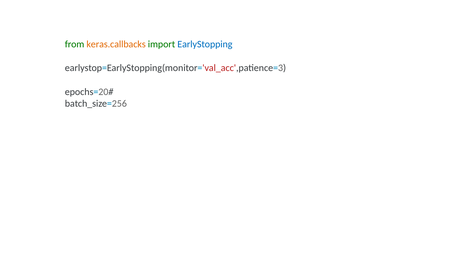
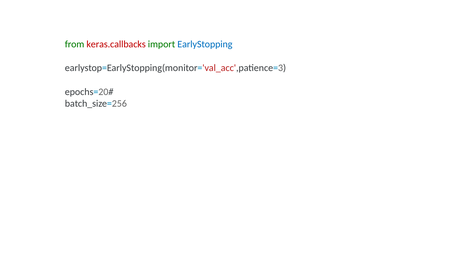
keras.callbacks colour: orange -> red
